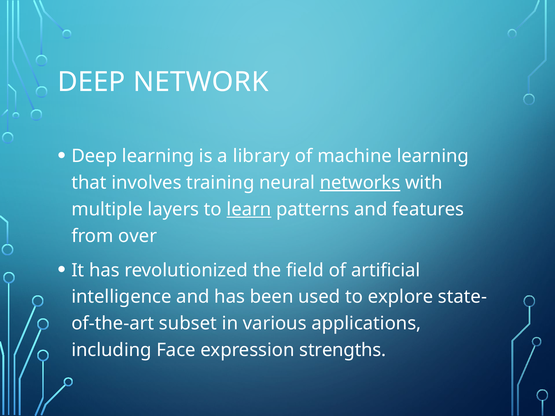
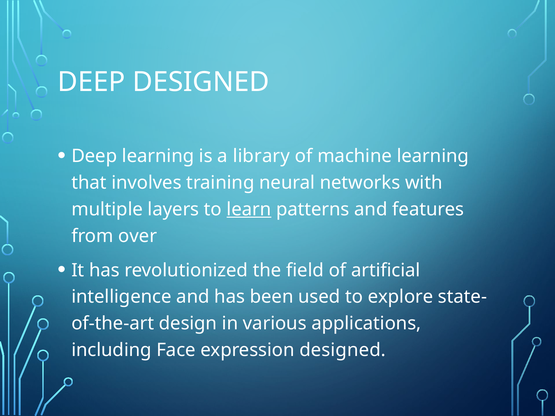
DEEP NETWORK: NETWORK -> DESIGNED
networks underline: present -> none
subset: subset -> design
expression strengths: strengths -> designed
